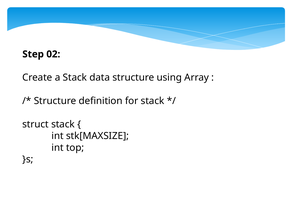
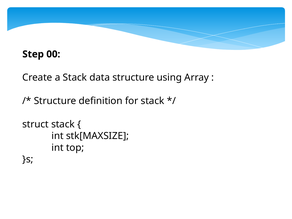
02: 02 -> 00
